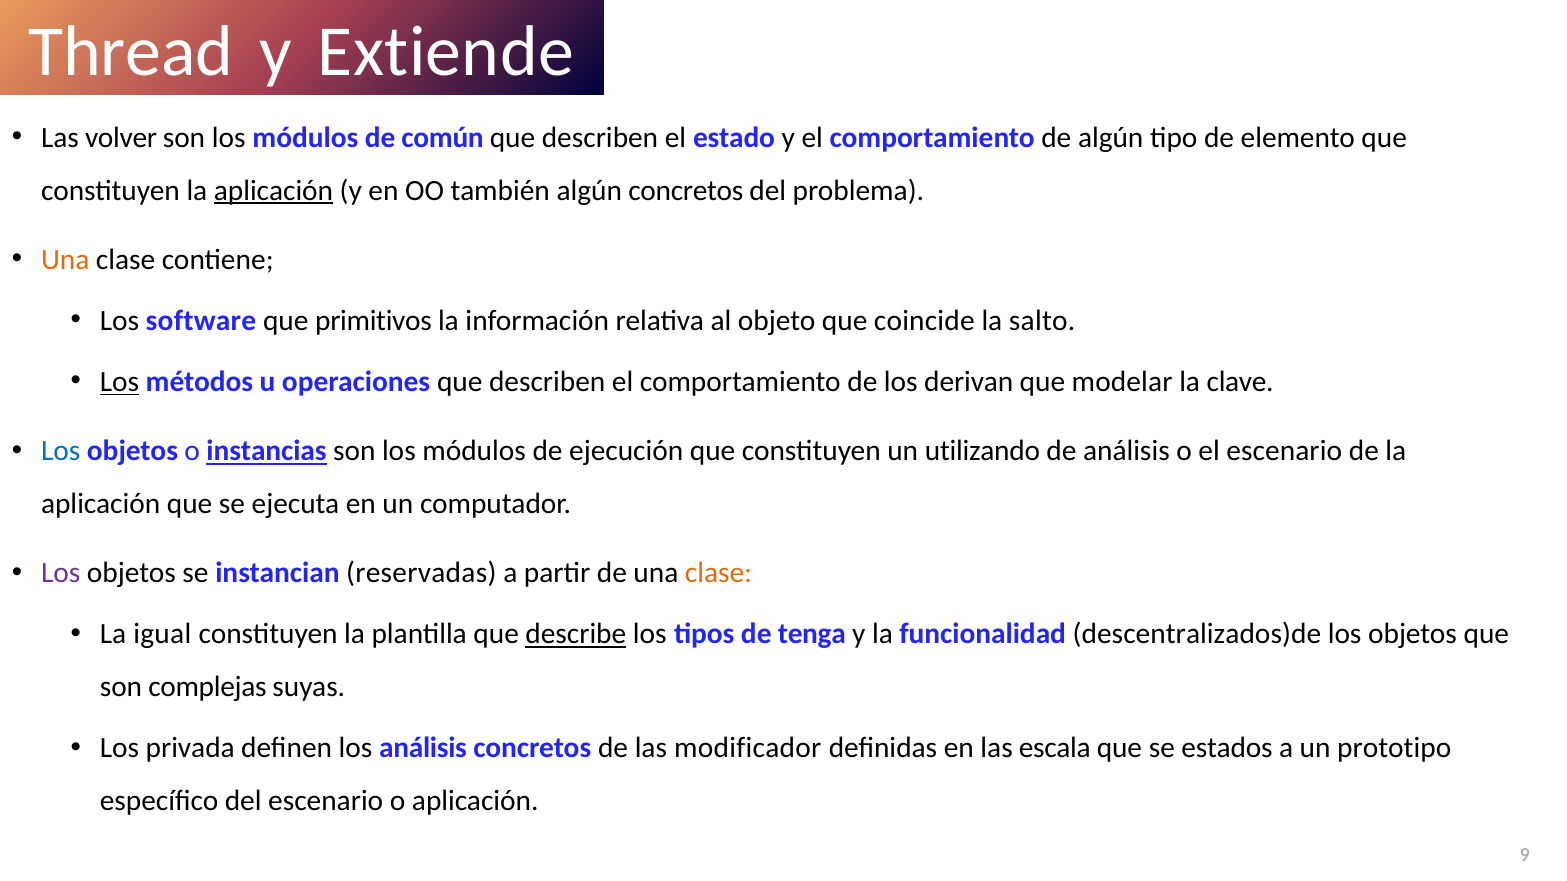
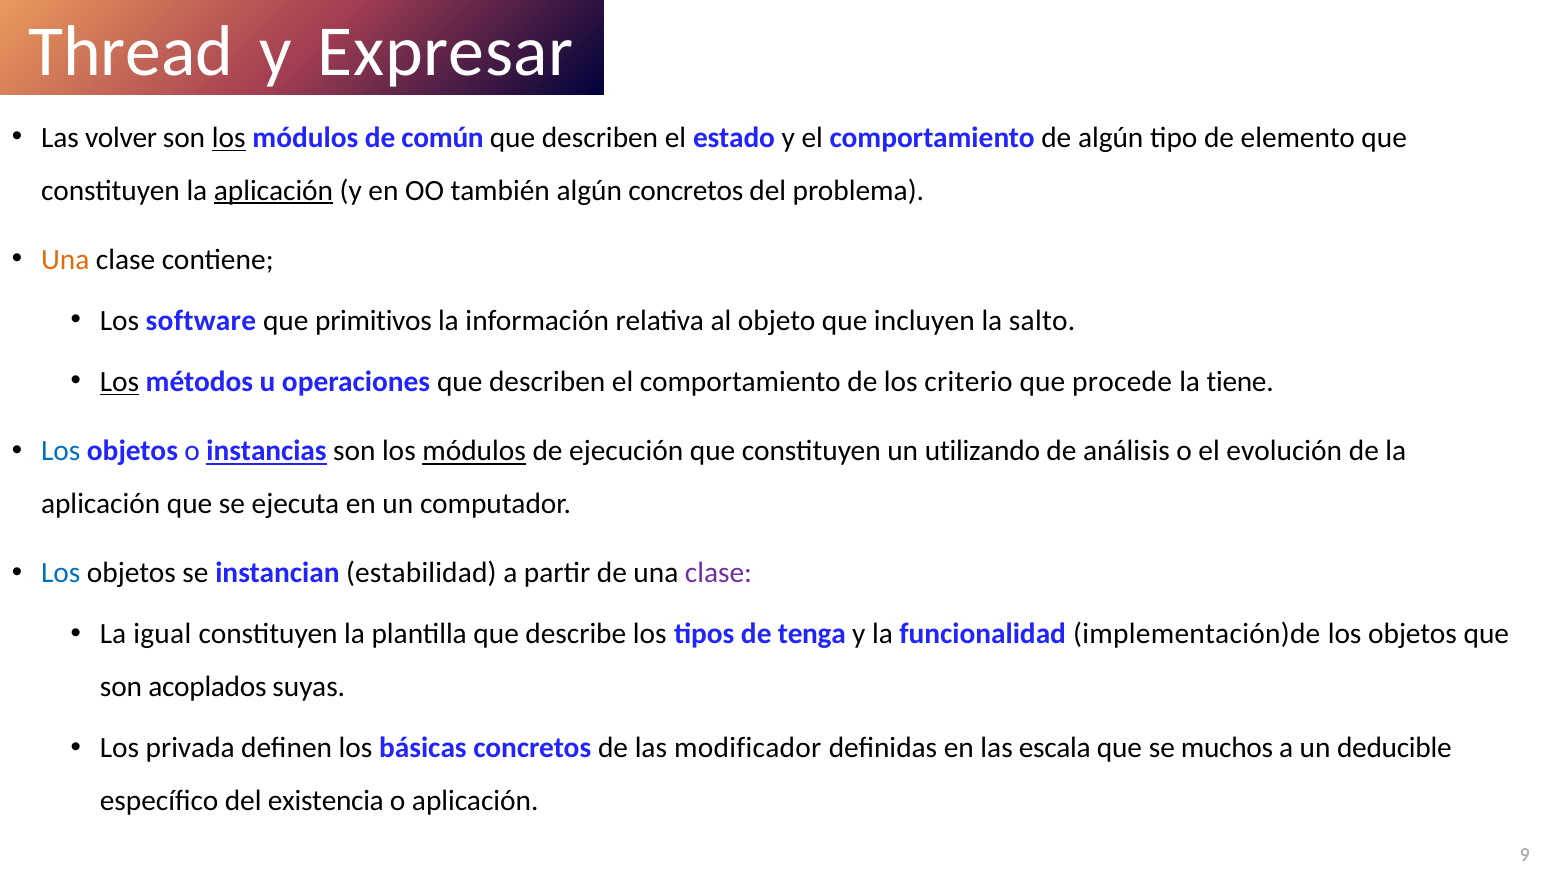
Extiende: Extiende -> Expresar
los at (229, 138) underline: none -> present
coincide: coincide -> incluyen
derivan: derivan -> criterio
modelar: modelar -> procede
clave: clave -> tiene
módulos at (474, 451) underline: none -> present
el escenario: escenario -> evolución
Los at (61, 573) colour: purple -> blue
reservadas: reservadas -> estabilidad
clase at (718, 573) colour: orange -> purple
describe underline: present -> none
descentralizados)de: descentralizados)de -> implementación)de
complejas: complejas -> acoplados
los análisis: análisis -> básicas
estados: estados -> muchos
prototipo: prototipo -> deducible
del escenario: escenario -> existencia
